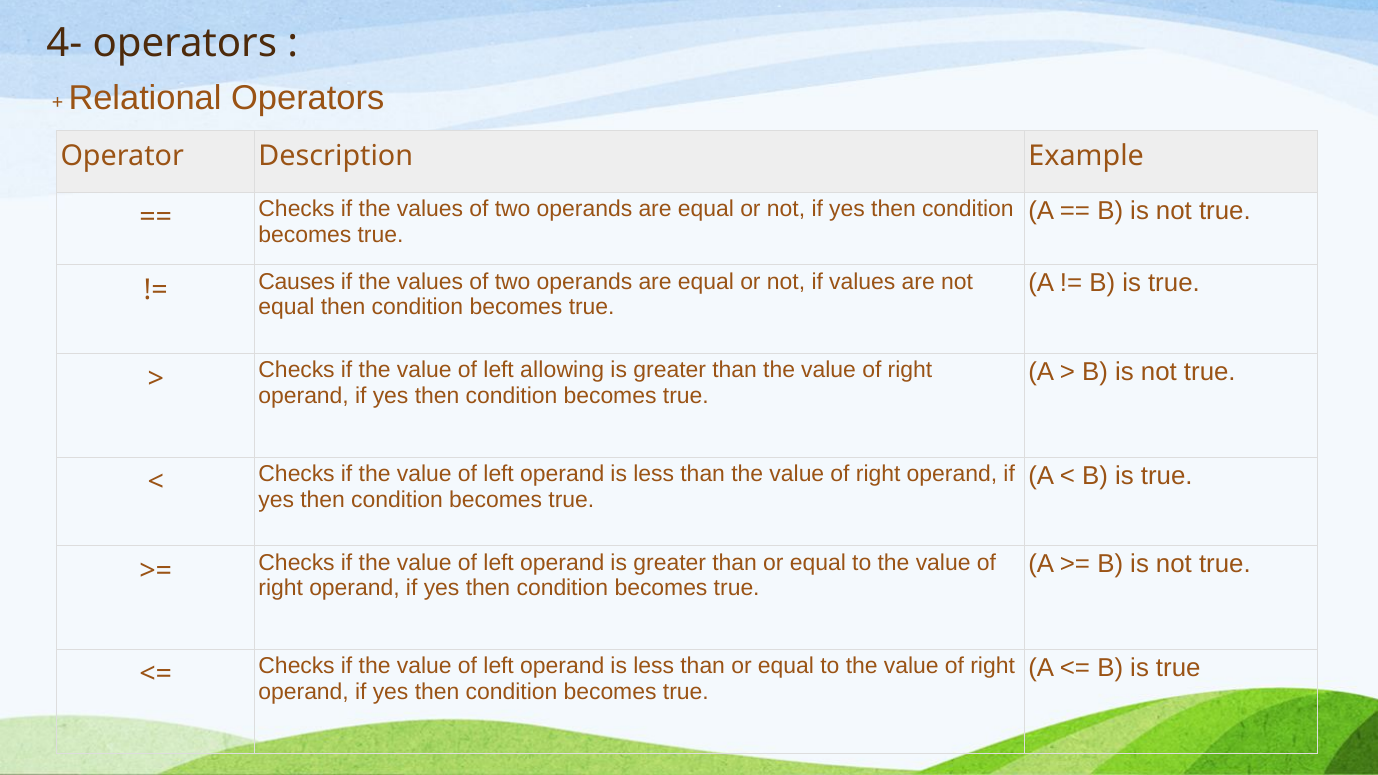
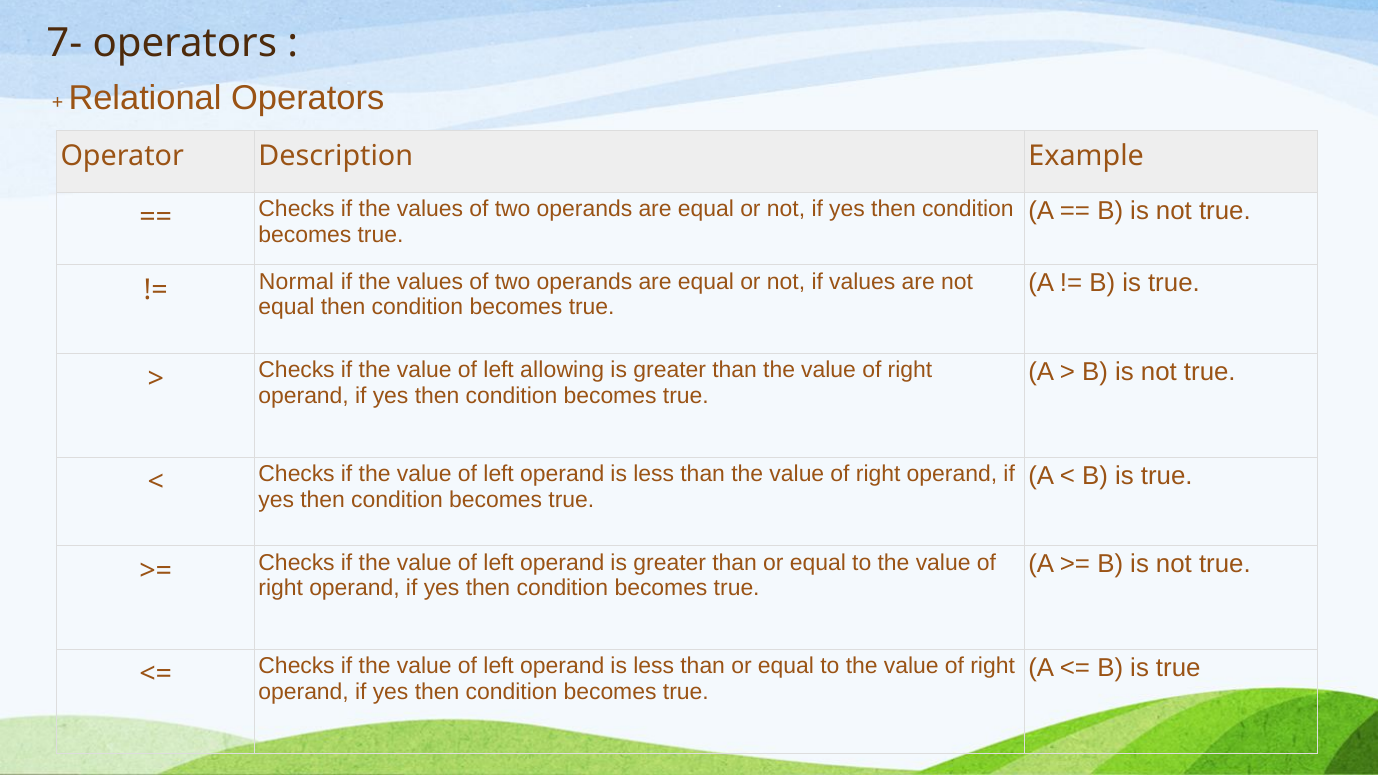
4-: 4- -> 7-
Causes: Causes -> Normal
